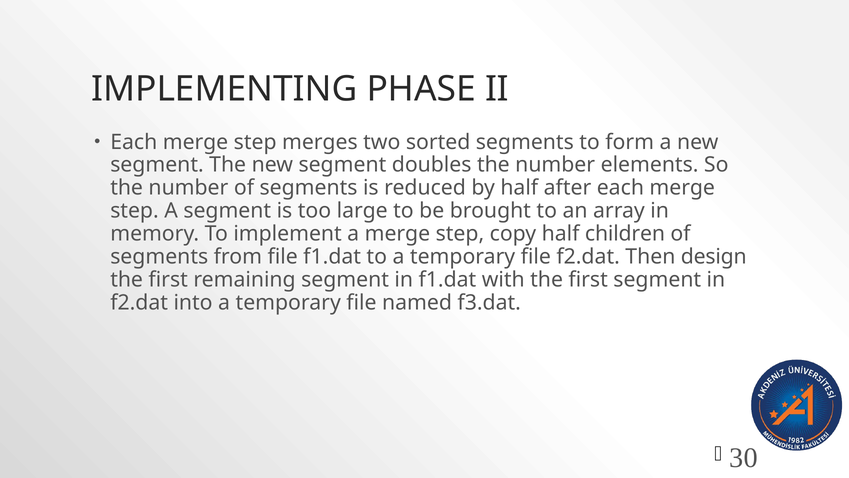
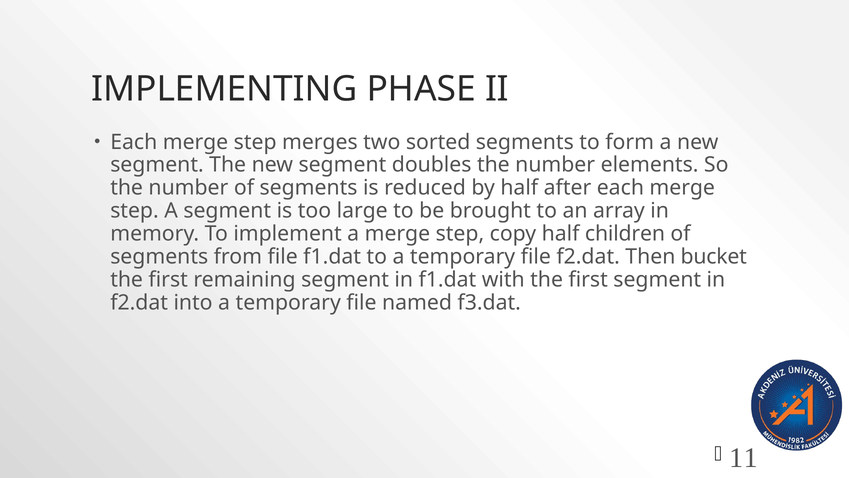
design: design -> bucket
30: 30 -> 11
